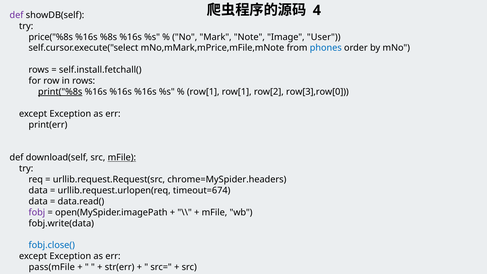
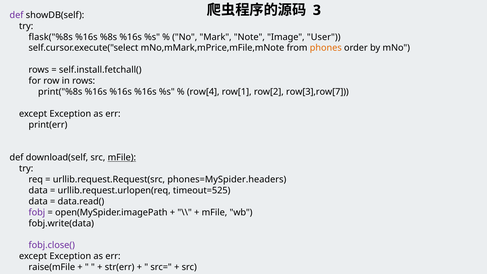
4: 4 -> 3
price("%8s: price("%8s -> flask("%8s
phones colour: blue -> orange
print("%8s underline: present -> none
row[1 at (203, 92): row[1 -> row[4
row[3],row[0: row[3],row[0 -> row[3],row[7
chrome=MySpider.headers: chrome=MySpider.headers -> phones=MySpider.headers
timeout=674: timeout=674 -> timeout=525
fobj.close( colour: blue -> purple
pass(mFile: pass(mFile -> raise(mFile
